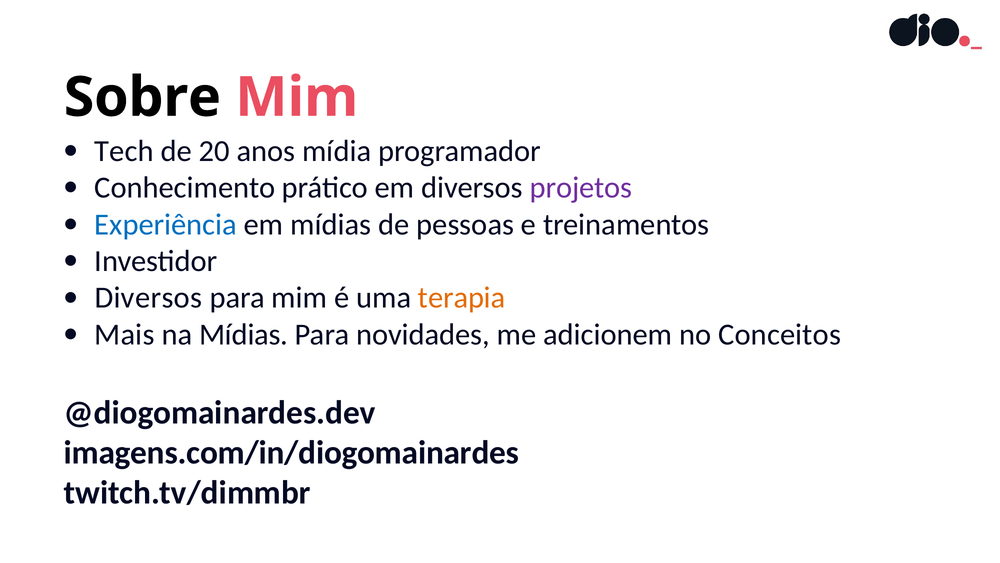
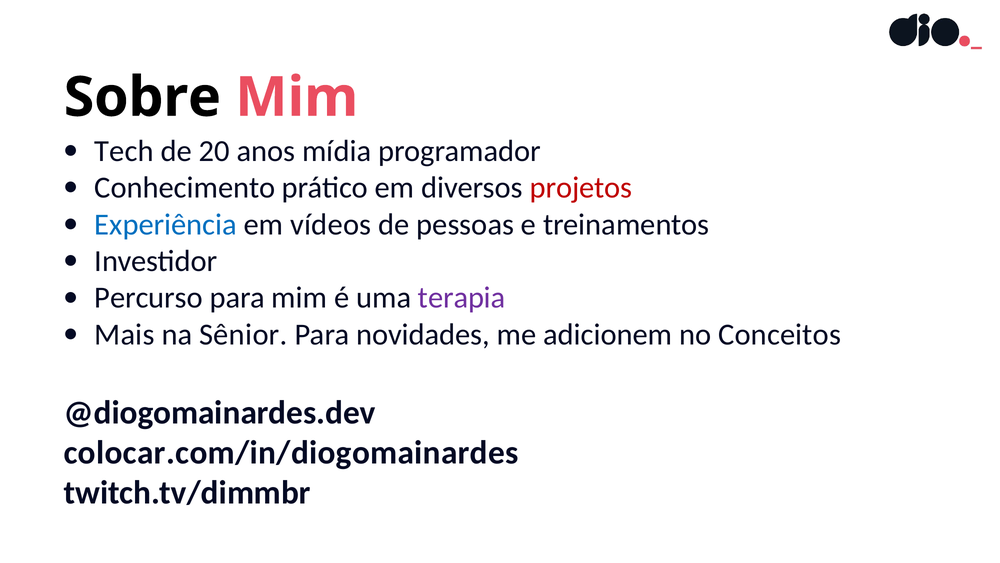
projetos colour: purple -> red
em mídias: mídias -> vídeos
Diversos at (148, 298): Diversos -> Percurso
terapia colour: orange -> purple
na Mídias: Mídias -> Sênior
imagens.com/in/diogomainardes: imagens.com/in/diogomainardes -> colocar.com/in/diogomainardes
